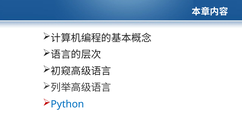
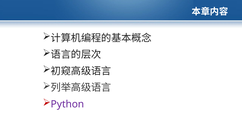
Python colour: blue -> purple
